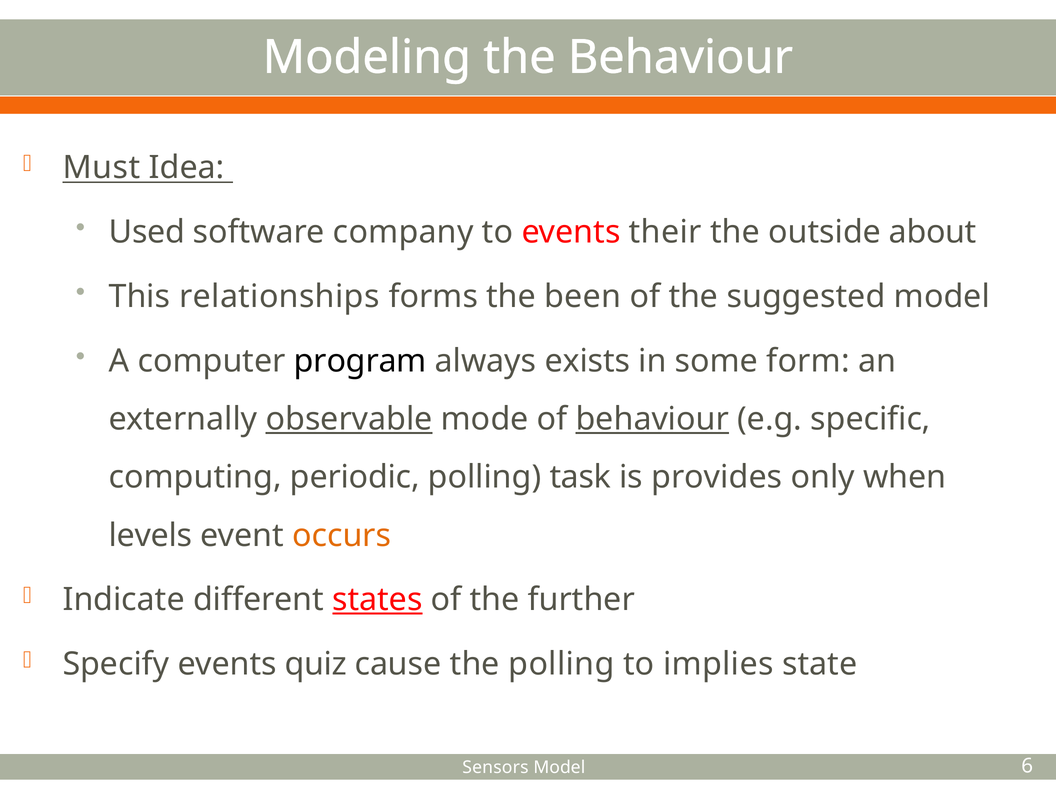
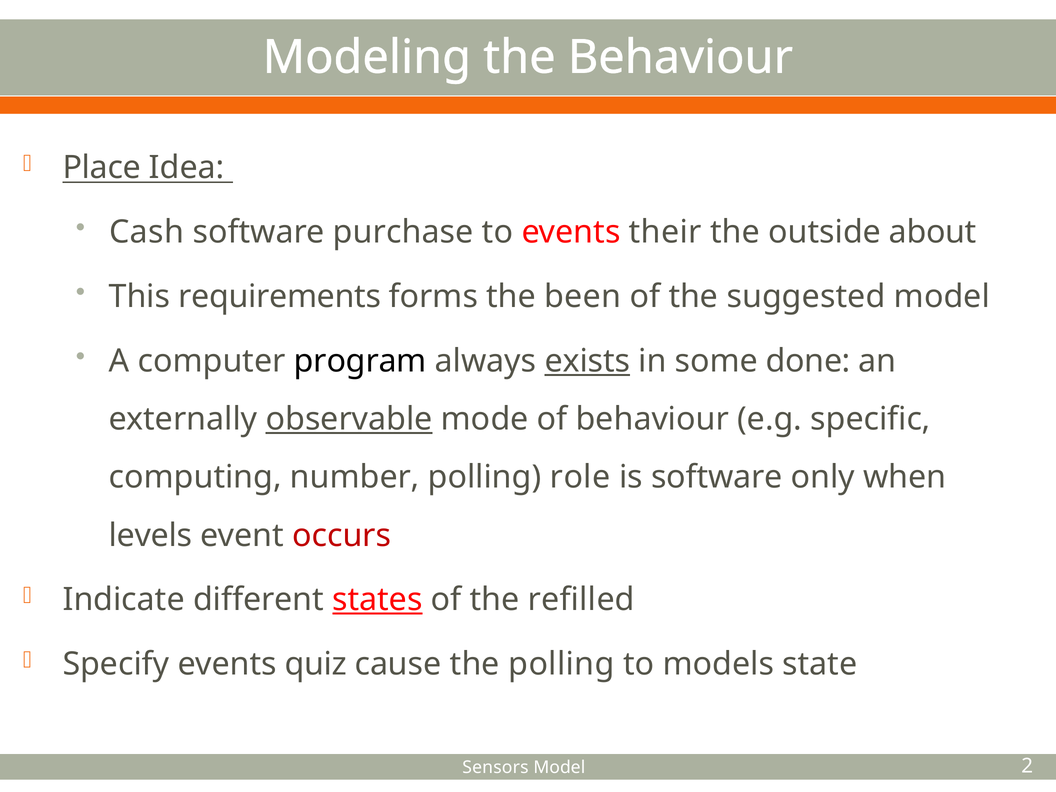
Must: Must -> Place
Used: Used -> Cash
company: company -> purchase
relationships: relationships -> requirements
exists underline: none -> present
form: form -> done
behaviour at (652, 419) underline: present -> none
periodic: periodic -> number
task: task -> role
is provides: provides -> software
occurs colour: orange -> red
further: further -> refilled
implies: implies -> models
6: 6 -> 2
